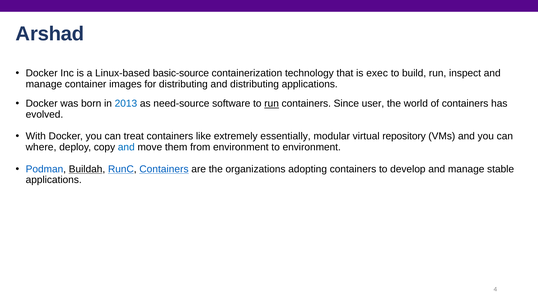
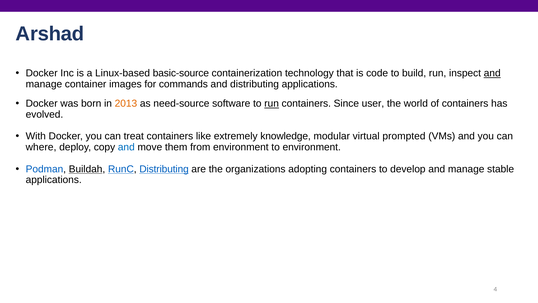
exec: exec -> code
and at (492, 73) underline: none -> present
for distributing: distributing -> commands
2013 colour: blue -> orange
essentially: essentially -> knowledge
repository: repository -> prompted
RunC Containers: Containers -> Distributing
